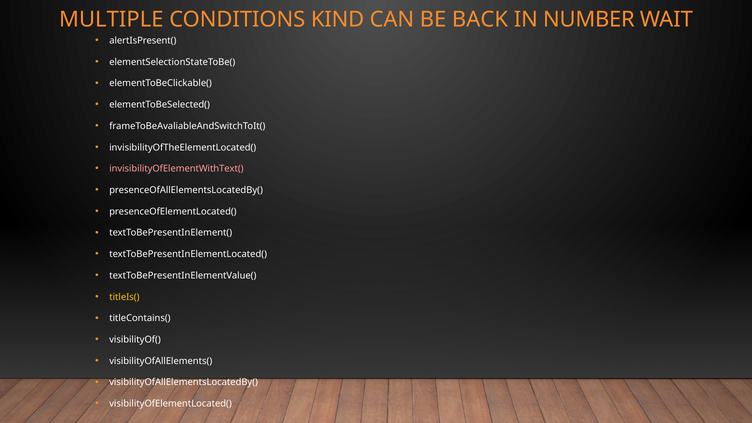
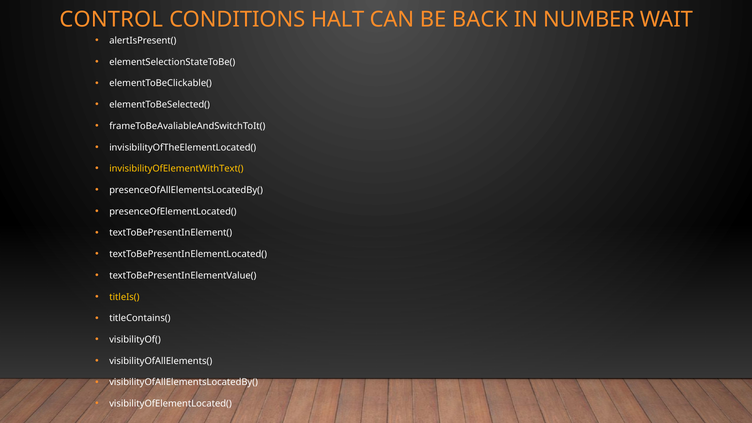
MULTIPLE: MULTIPLE -> CONTROL
KIND: KIND -> HALT
invisibilityOfElementWithText( colour: pink -> yellow
